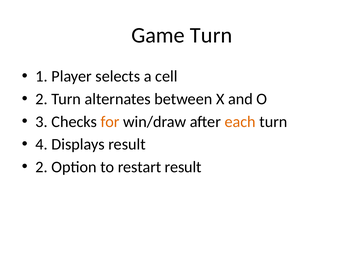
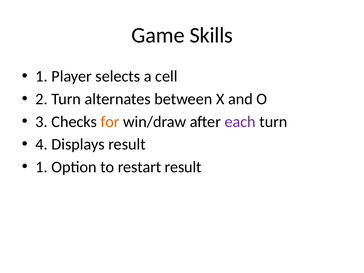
Game Turn: Turn -> Skills
each colour: orange -> purple
2 at (42, 167): 2 -> 1
